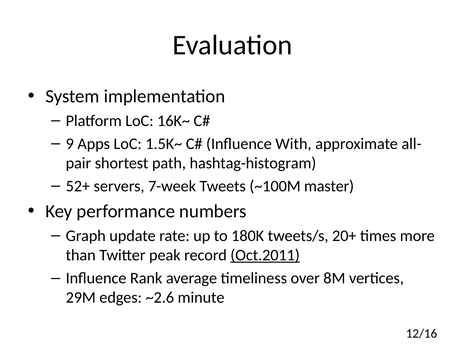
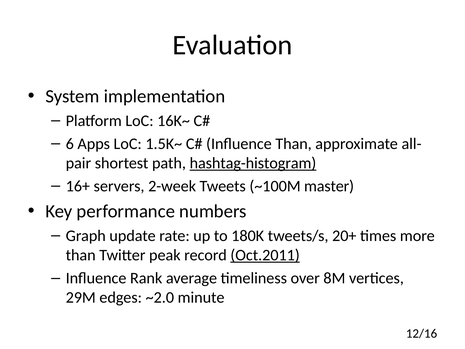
9: 9 -> 6
Influence With: With -> Than
hashtag-histogram underline: none -> present
52+: 52+ -> 16+
7-week: 7-week -> 2-week
~2.6: ~2.6 -> ~2.0
